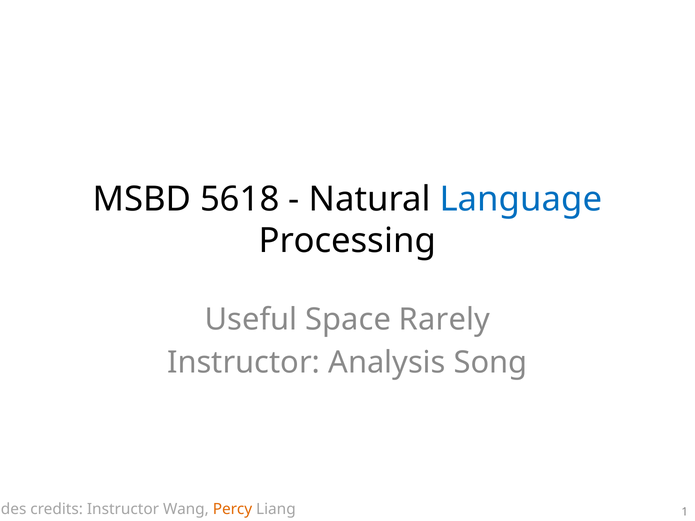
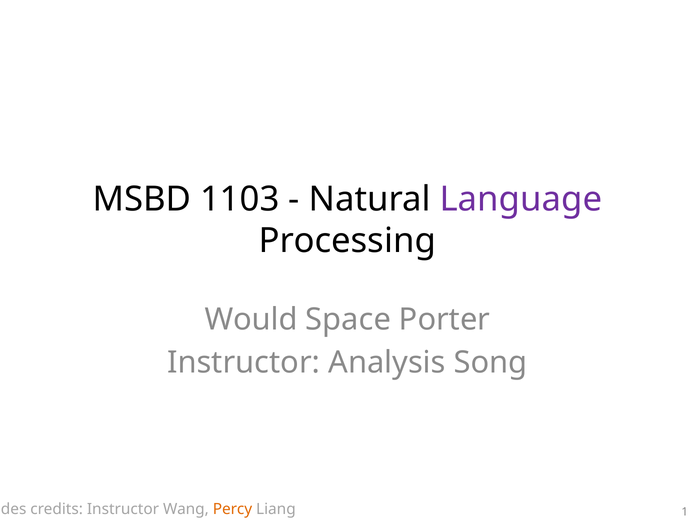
5618: 5618 -> 1103
Language colour: blue -> purple
Useful: Useful -> Would
Rarely: Rarely -> Porter
